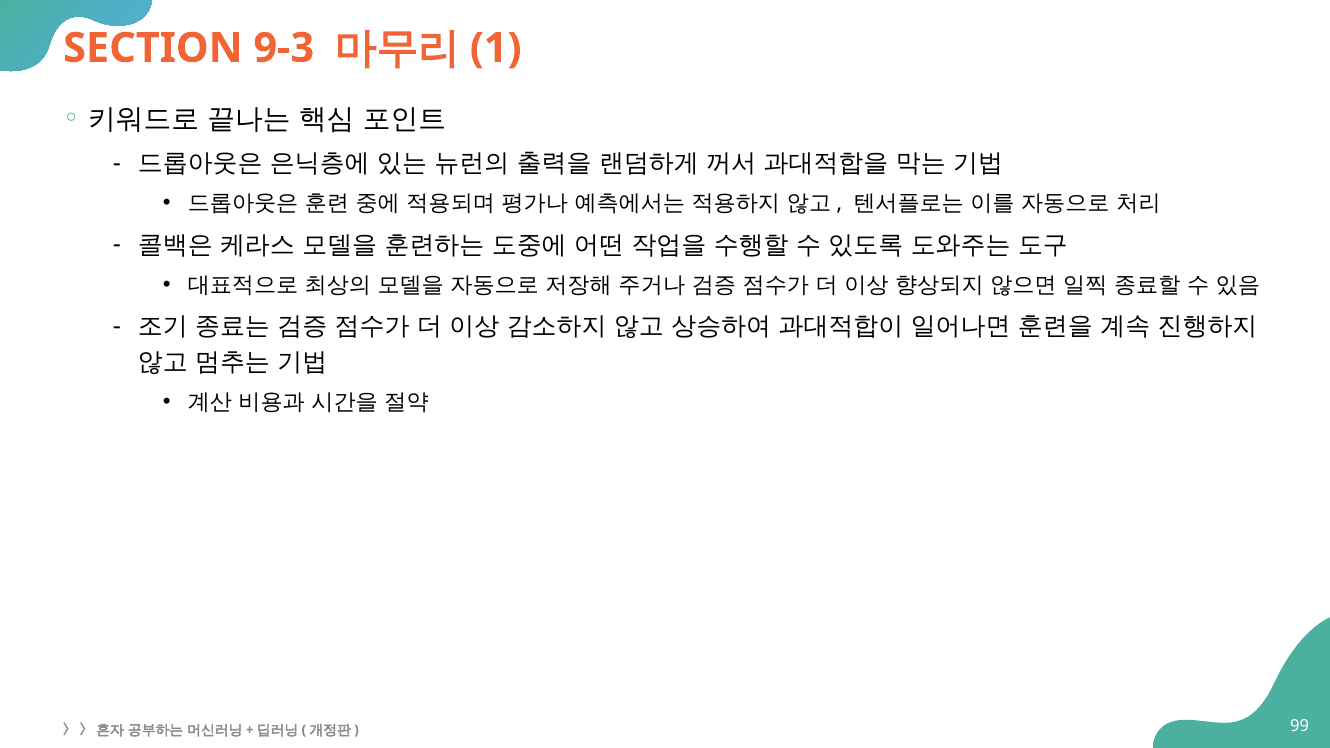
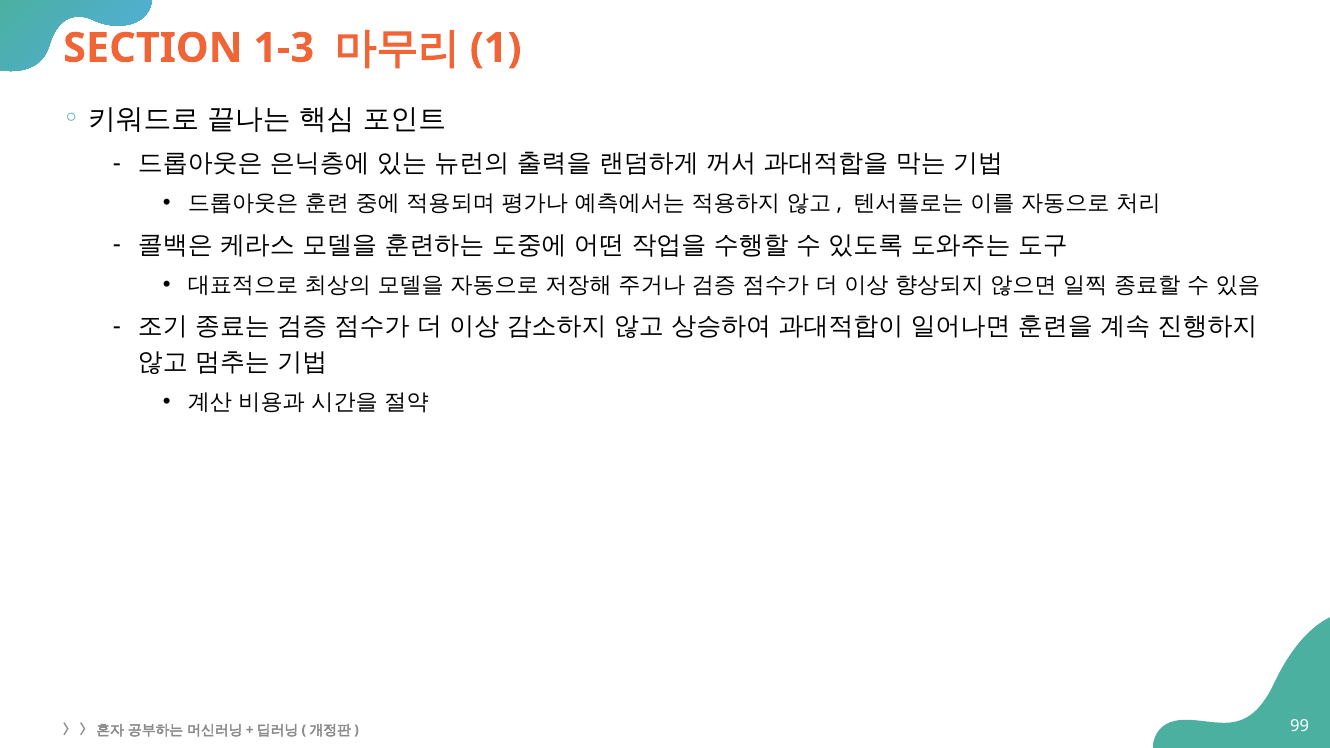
9-3: 9-3 -> 1-3
